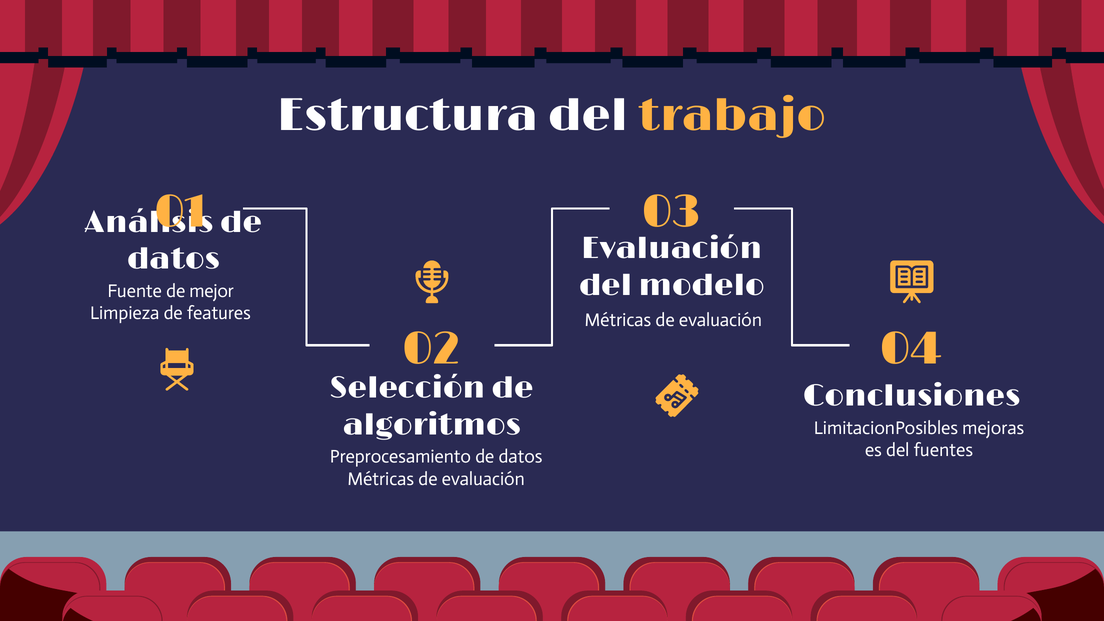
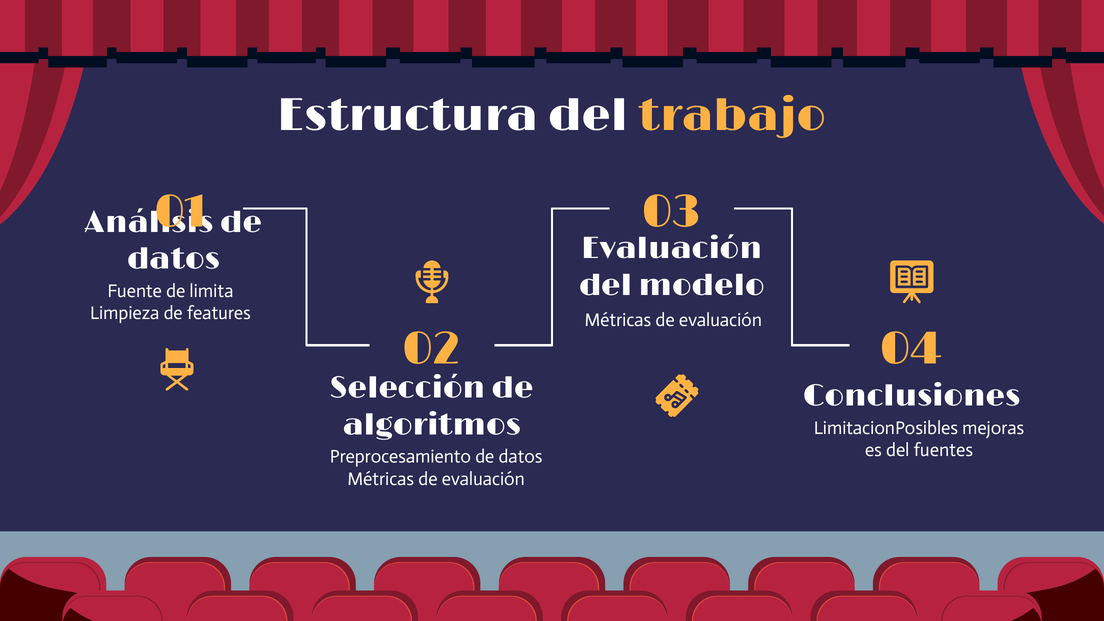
mejor: mejor -> limita
